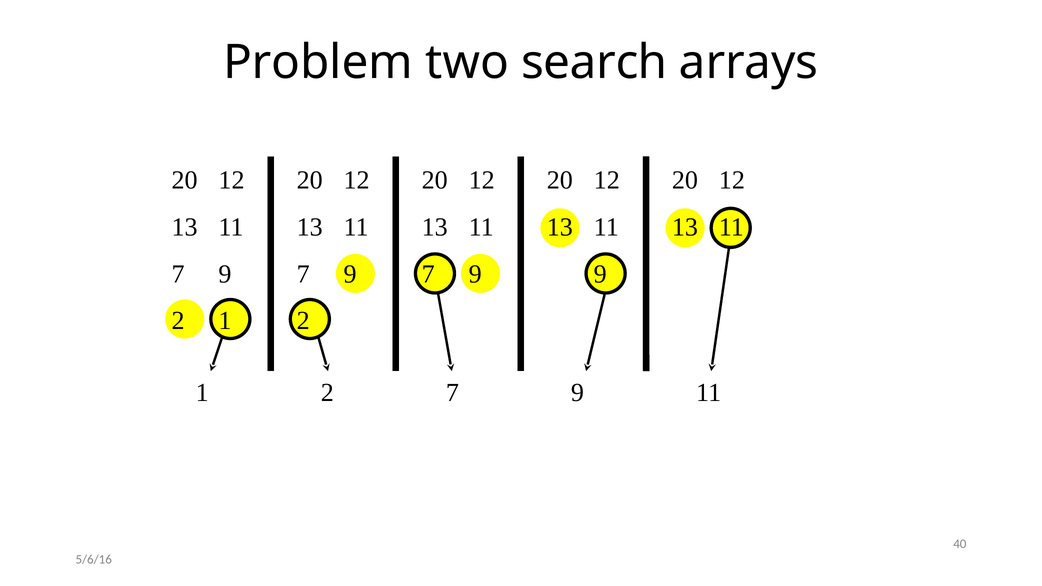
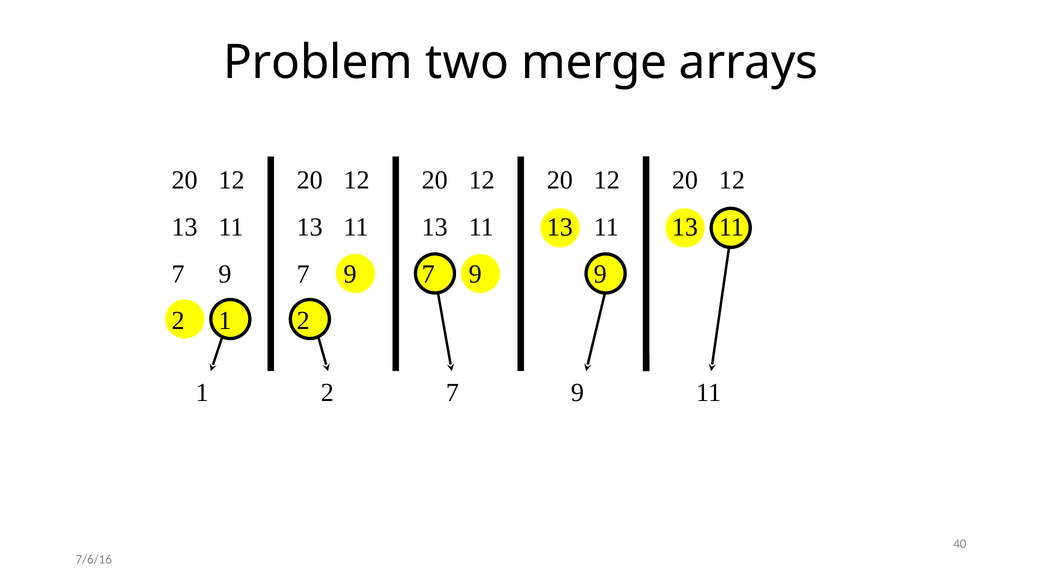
search: search -> merge
5/6/16: 5/6/16 -> 7/6/16
